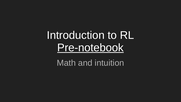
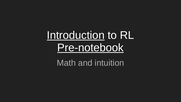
Introduction underline: none -> present
